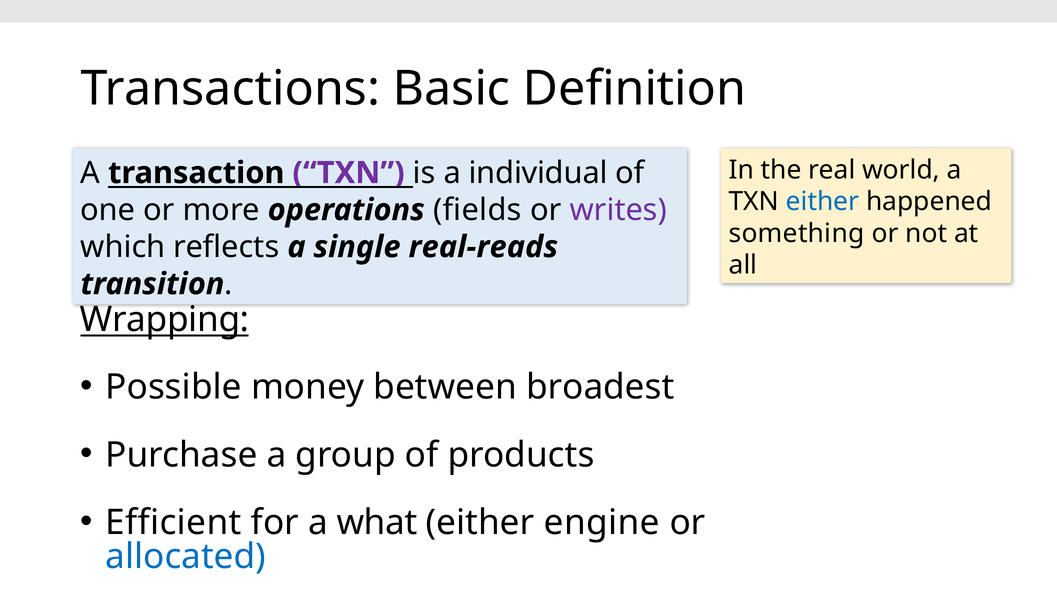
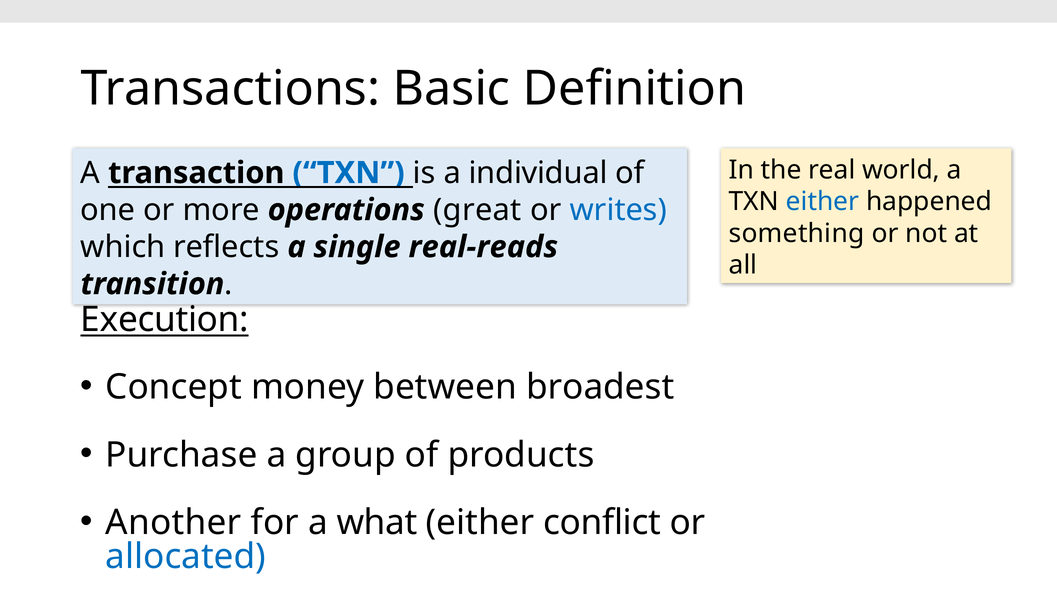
TXN at (349, 173) colour: purple -> blue
fields: fields -> great
writes colour: purple -> blue
Wrapping: Wrapping -> Execution
Possible: Possible -> Concept
Efficient: Efficient -> Another
engine: engine -> conflict
